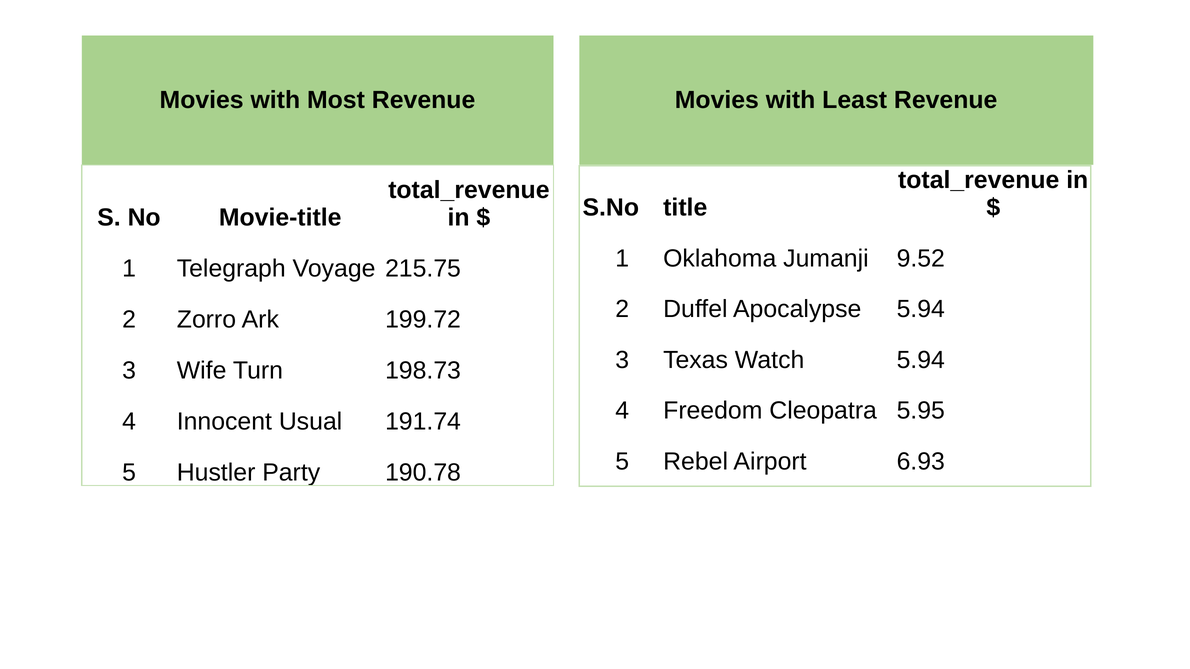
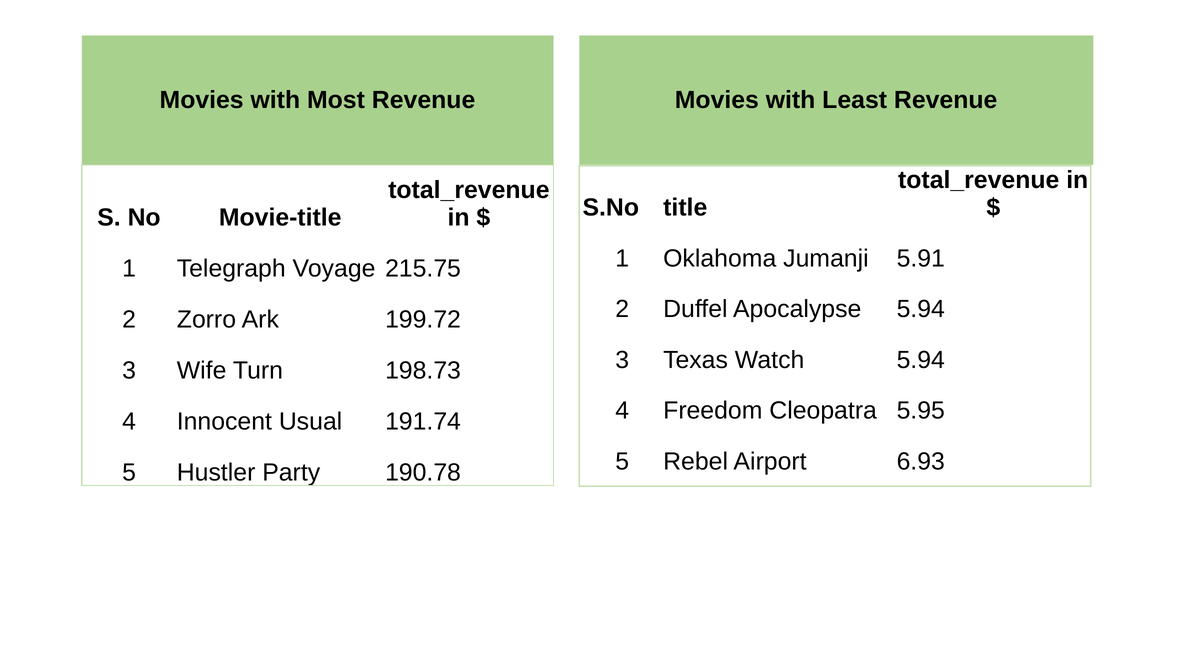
9.52: 9.52 -> 5.91
